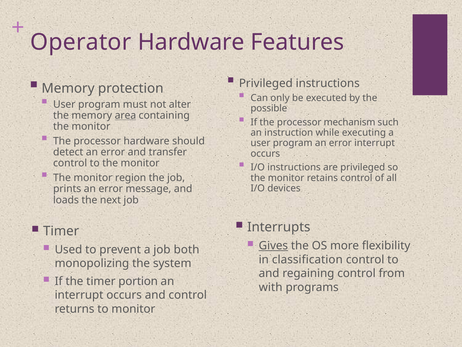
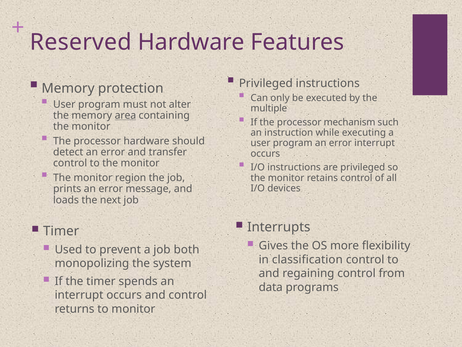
Operator: Operator -> Reserved
possible: possible -> multiple
Gives underline: present -> none
portion: portion -> spends
with: with -> data
